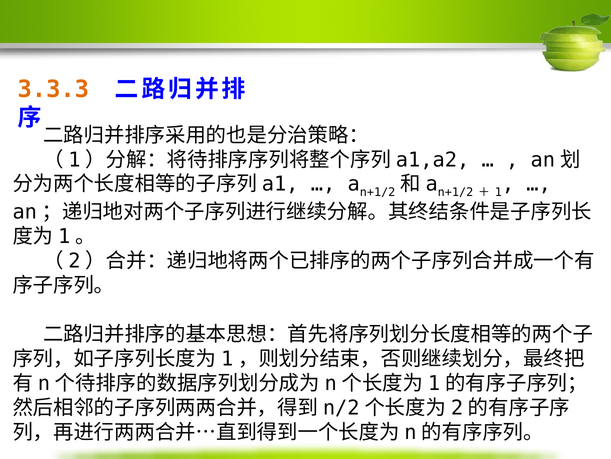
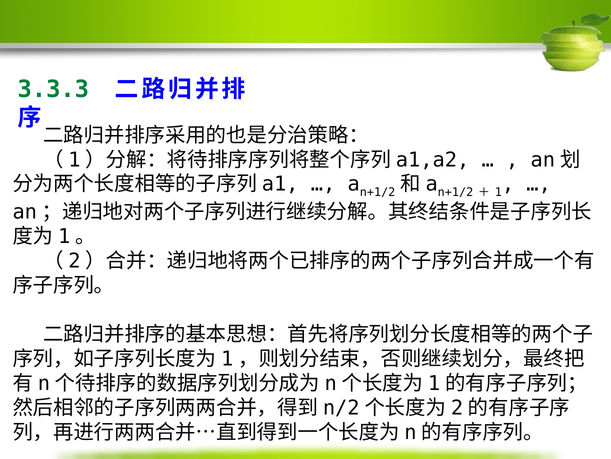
3.3.3 colour: orange -> green
